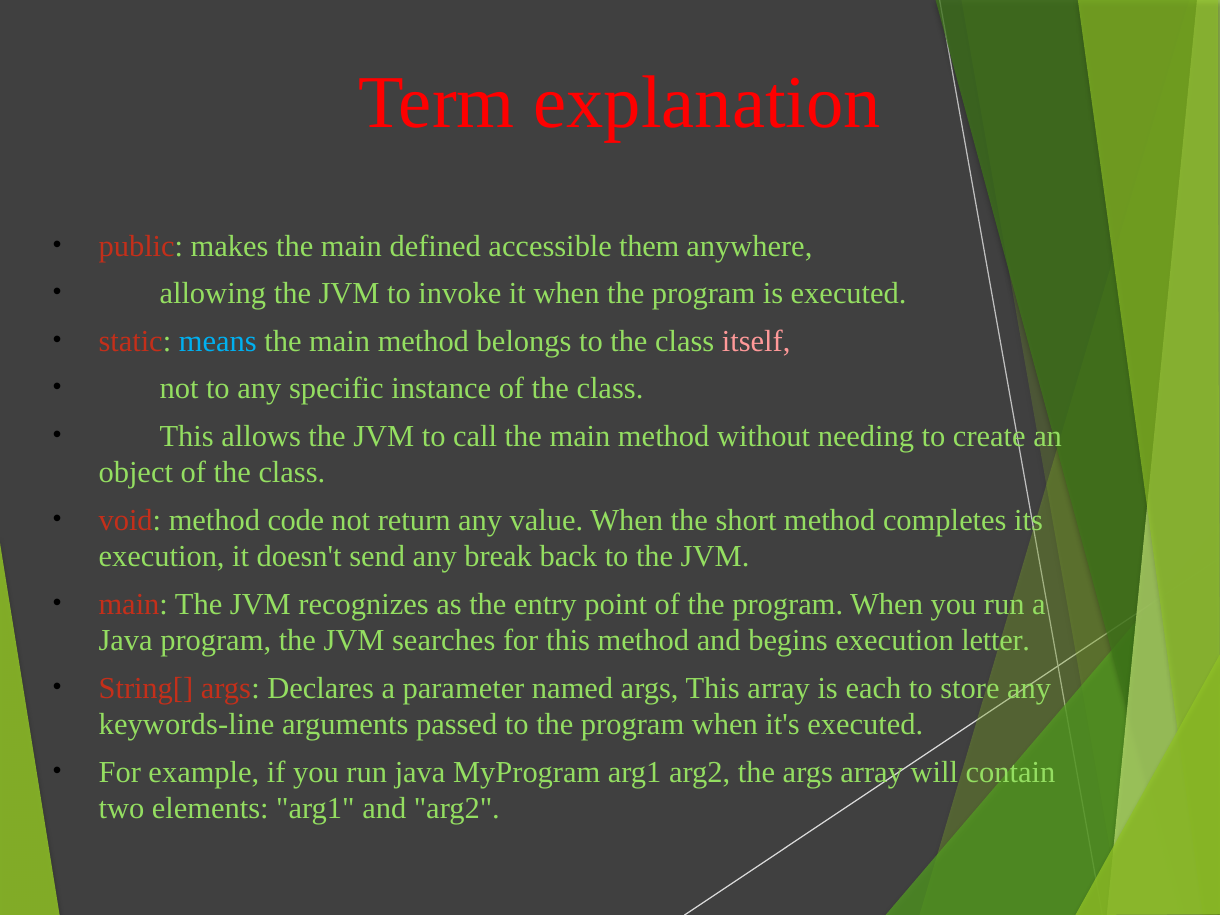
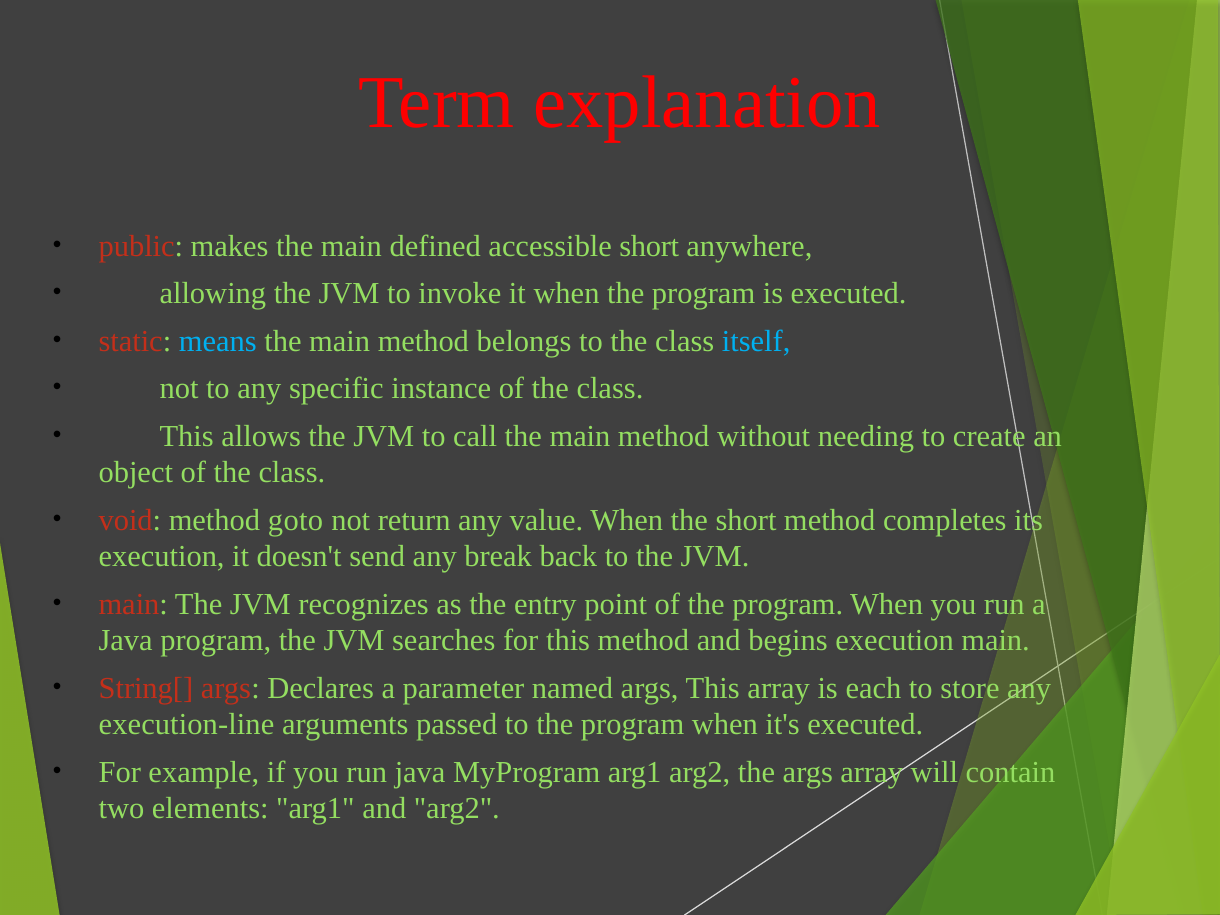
accessible them: them -> short
itself colour: pink -> light blue
code: code -> goto
execution letter: letter -> main
keywords-line: keywords-line -> execution-line
